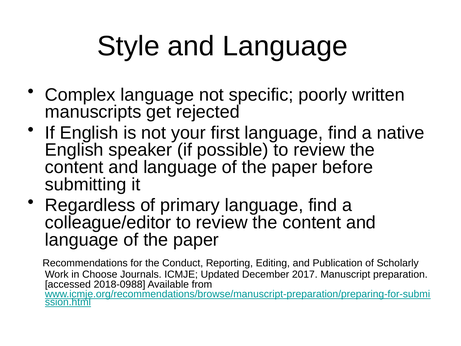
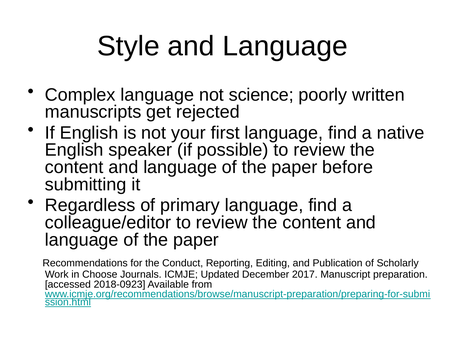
specific: specific -> science
2018-0988: 2018-0988 -> 2018-0923
